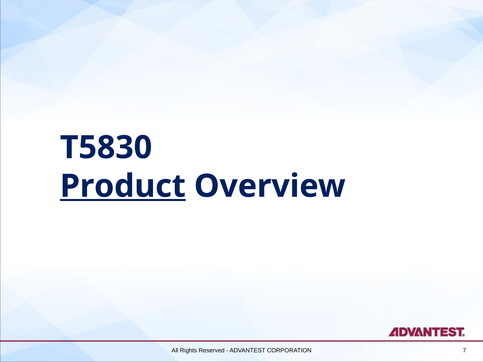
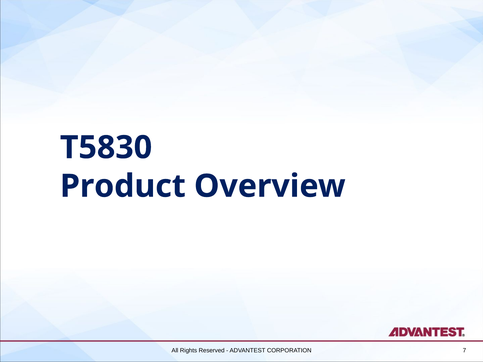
Product underline: present -> none
